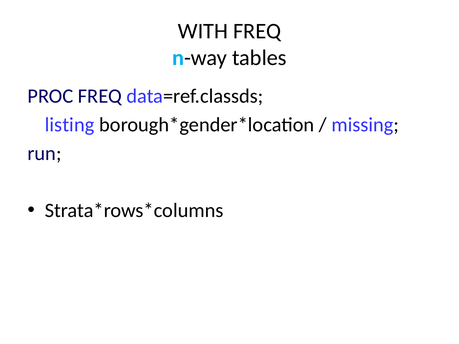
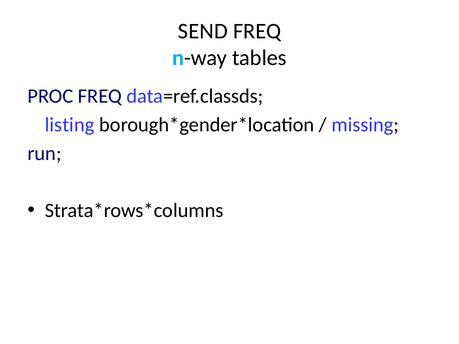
WITH: WITH -> SEND
